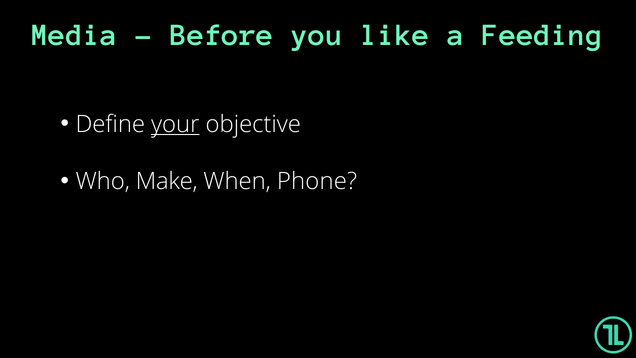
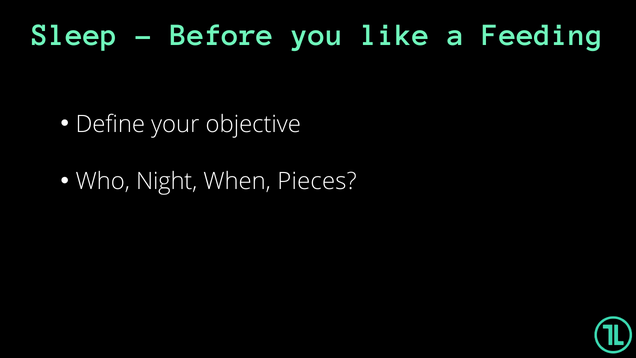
Media: Media -> Sleep
your underline: present -> none
Make: Make -> Night
Phone: Phone -> Pieces
